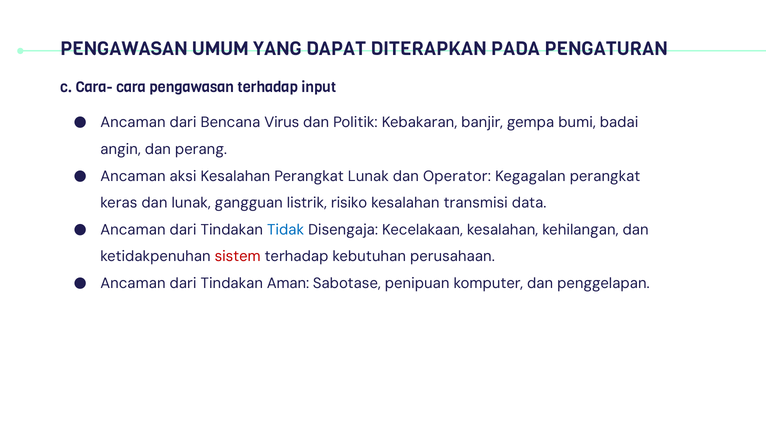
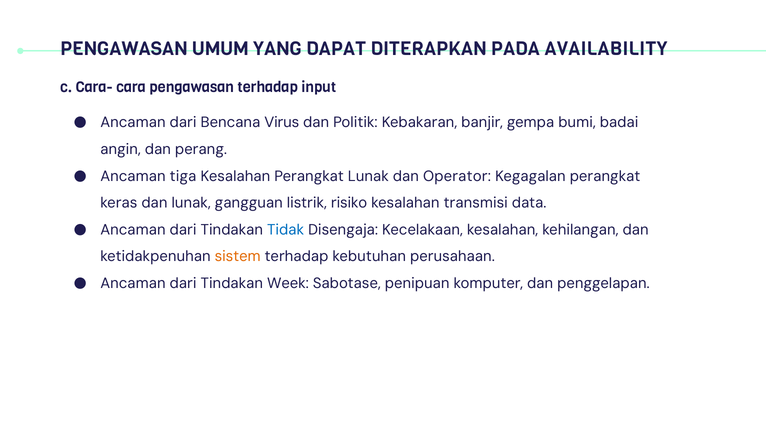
PENGATURAN: PENGATURAN -> AVAILABILITY
aksi: aksi -> tiga
sistem colour: red -> orange
Aman: Aman -> Week
